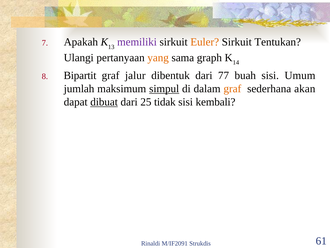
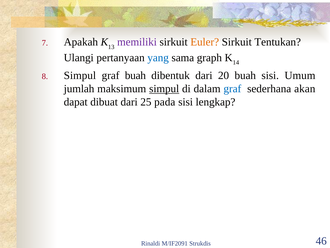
yang colour: orange -> blue
Bipartit at (80, 75): Bipartit -> Simpul
graf jalur: jalur -> buah
77: 77 -> 20
graf at (232, 89) colour: orange -> blue
dibuat underline: present -> none
tidak: tidak -> pada
kembali: kembali -> lengkap
61: 61 -> 46
